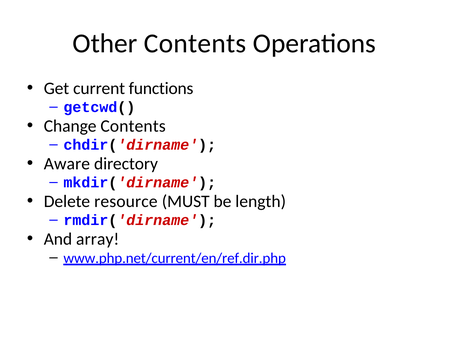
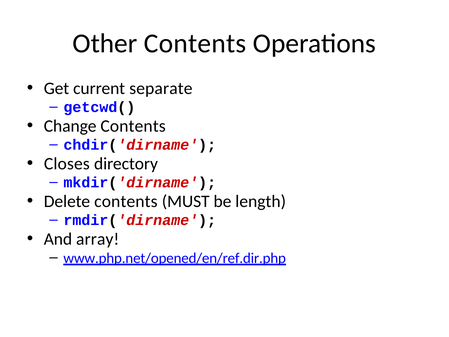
functions: functions -> separate
Aware: Aware -> Closes
Delete resource: resource -> contents
www.php.net/current/en/ref.dir.php: www.php.net/current/en/ref.dir.php -> www.php.net/opened/en/ref.dir.php
